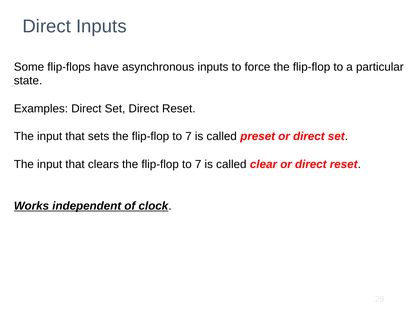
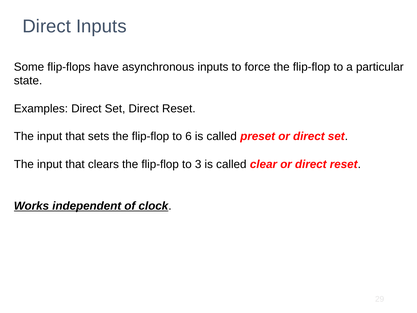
7 at (188, 136): 7 -> 6
7 at (198, 164): 7 -> 3
